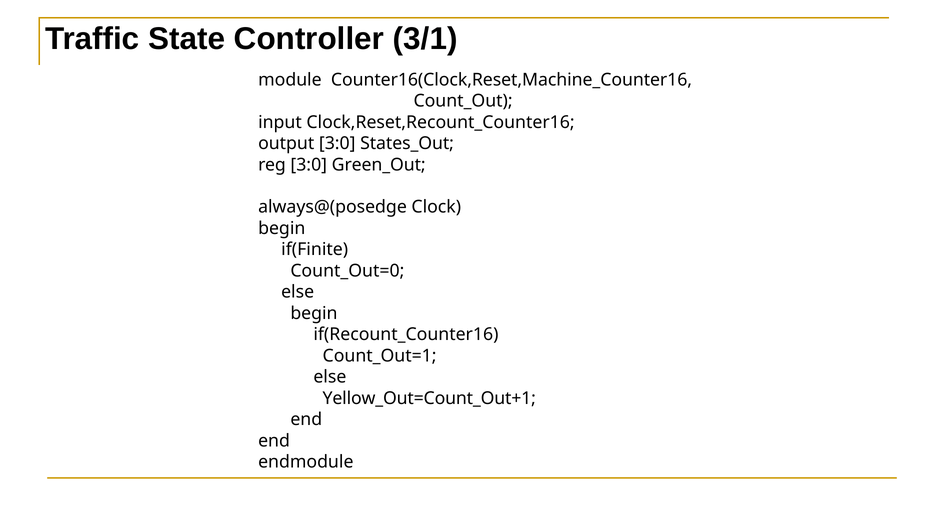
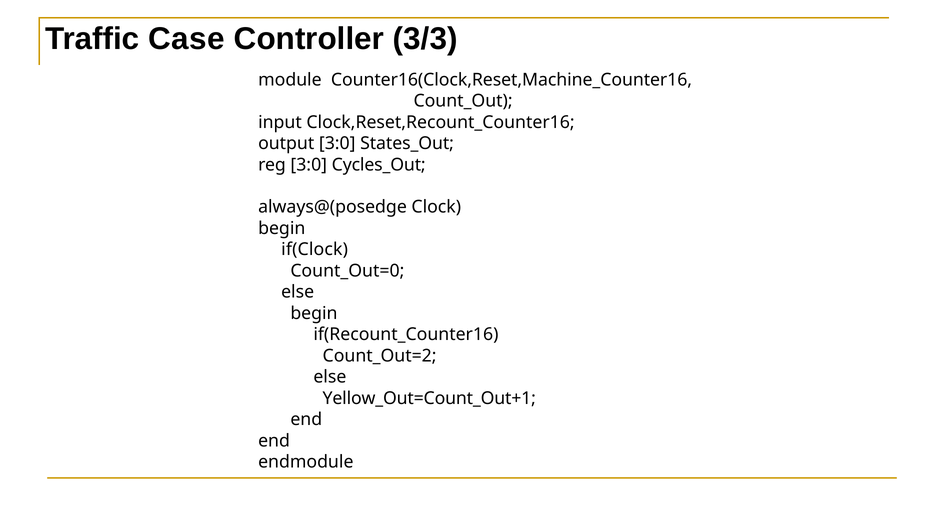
State: State -> Case
3/1: 3/1 -> 3/3
Green_Out: Green_Out -> Cycles_Out
if(Finite: if(Finite -> if(Clock
Count_Out=1: Count_Out=1 -> Count_Out=2
